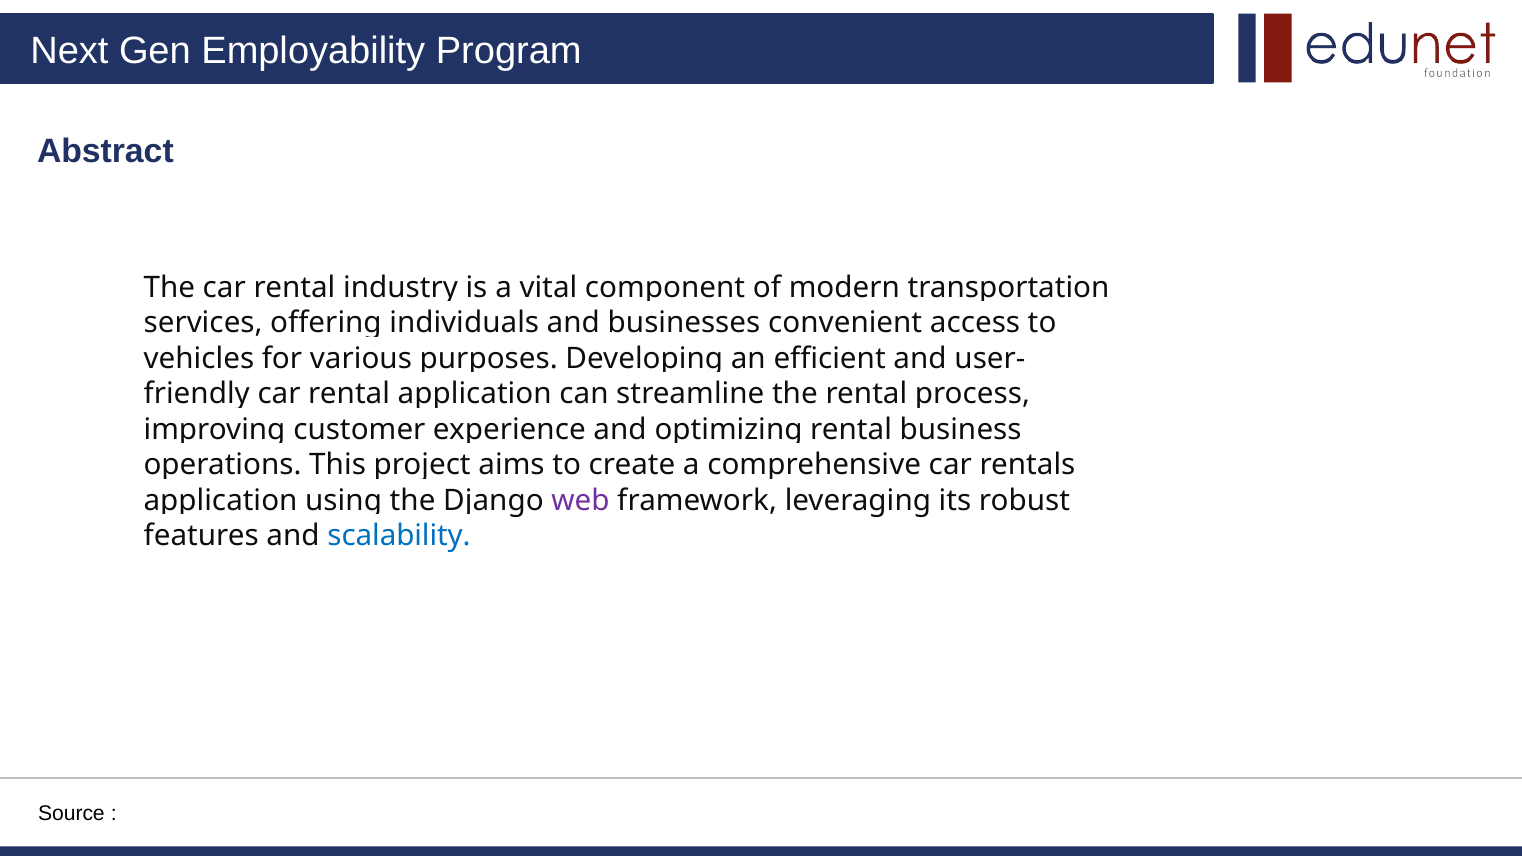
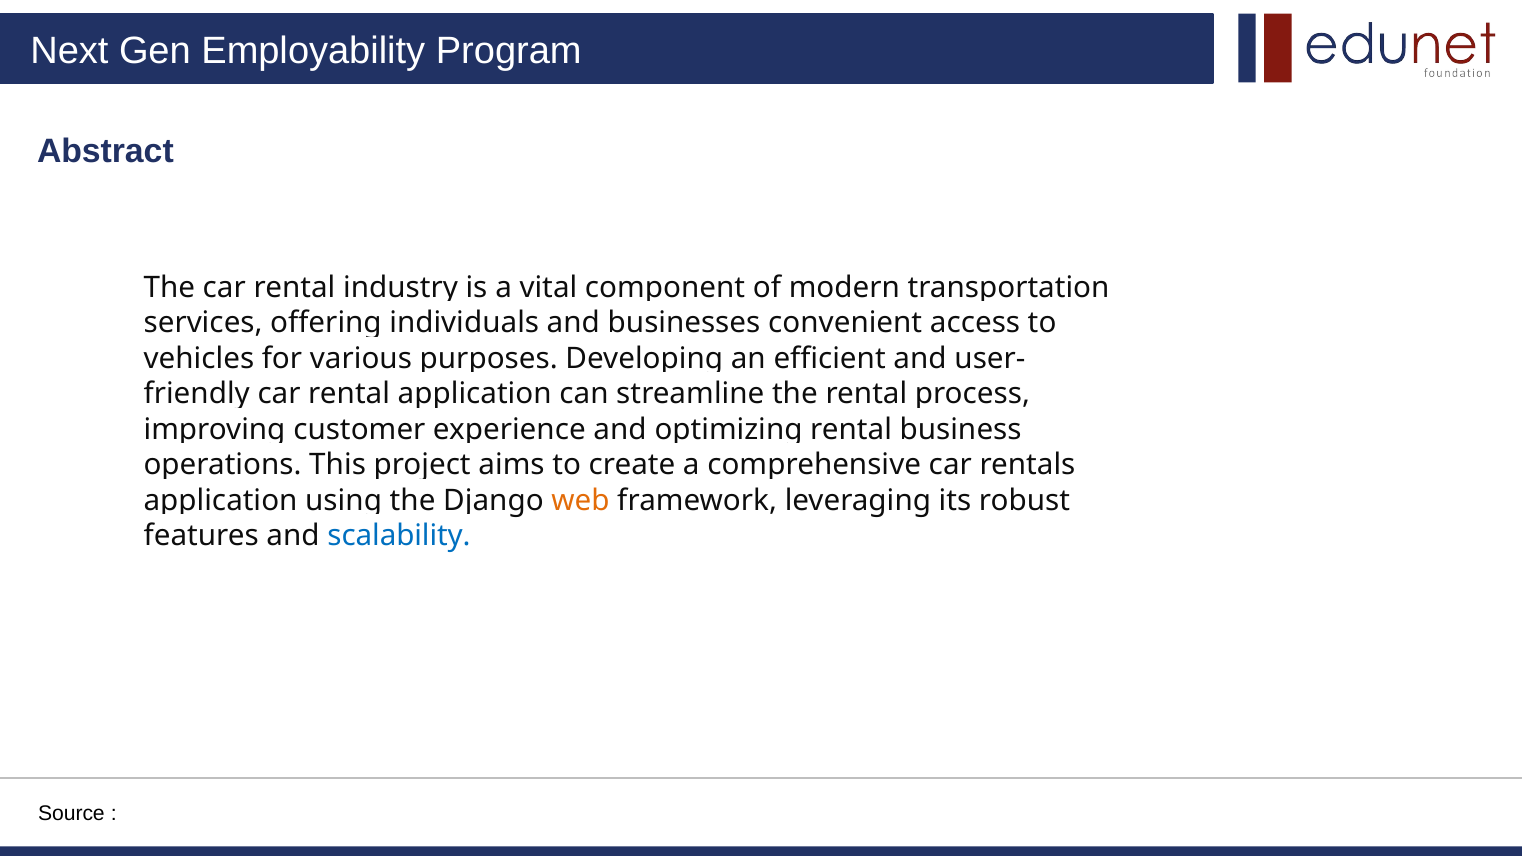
web colour: purple -> orange
